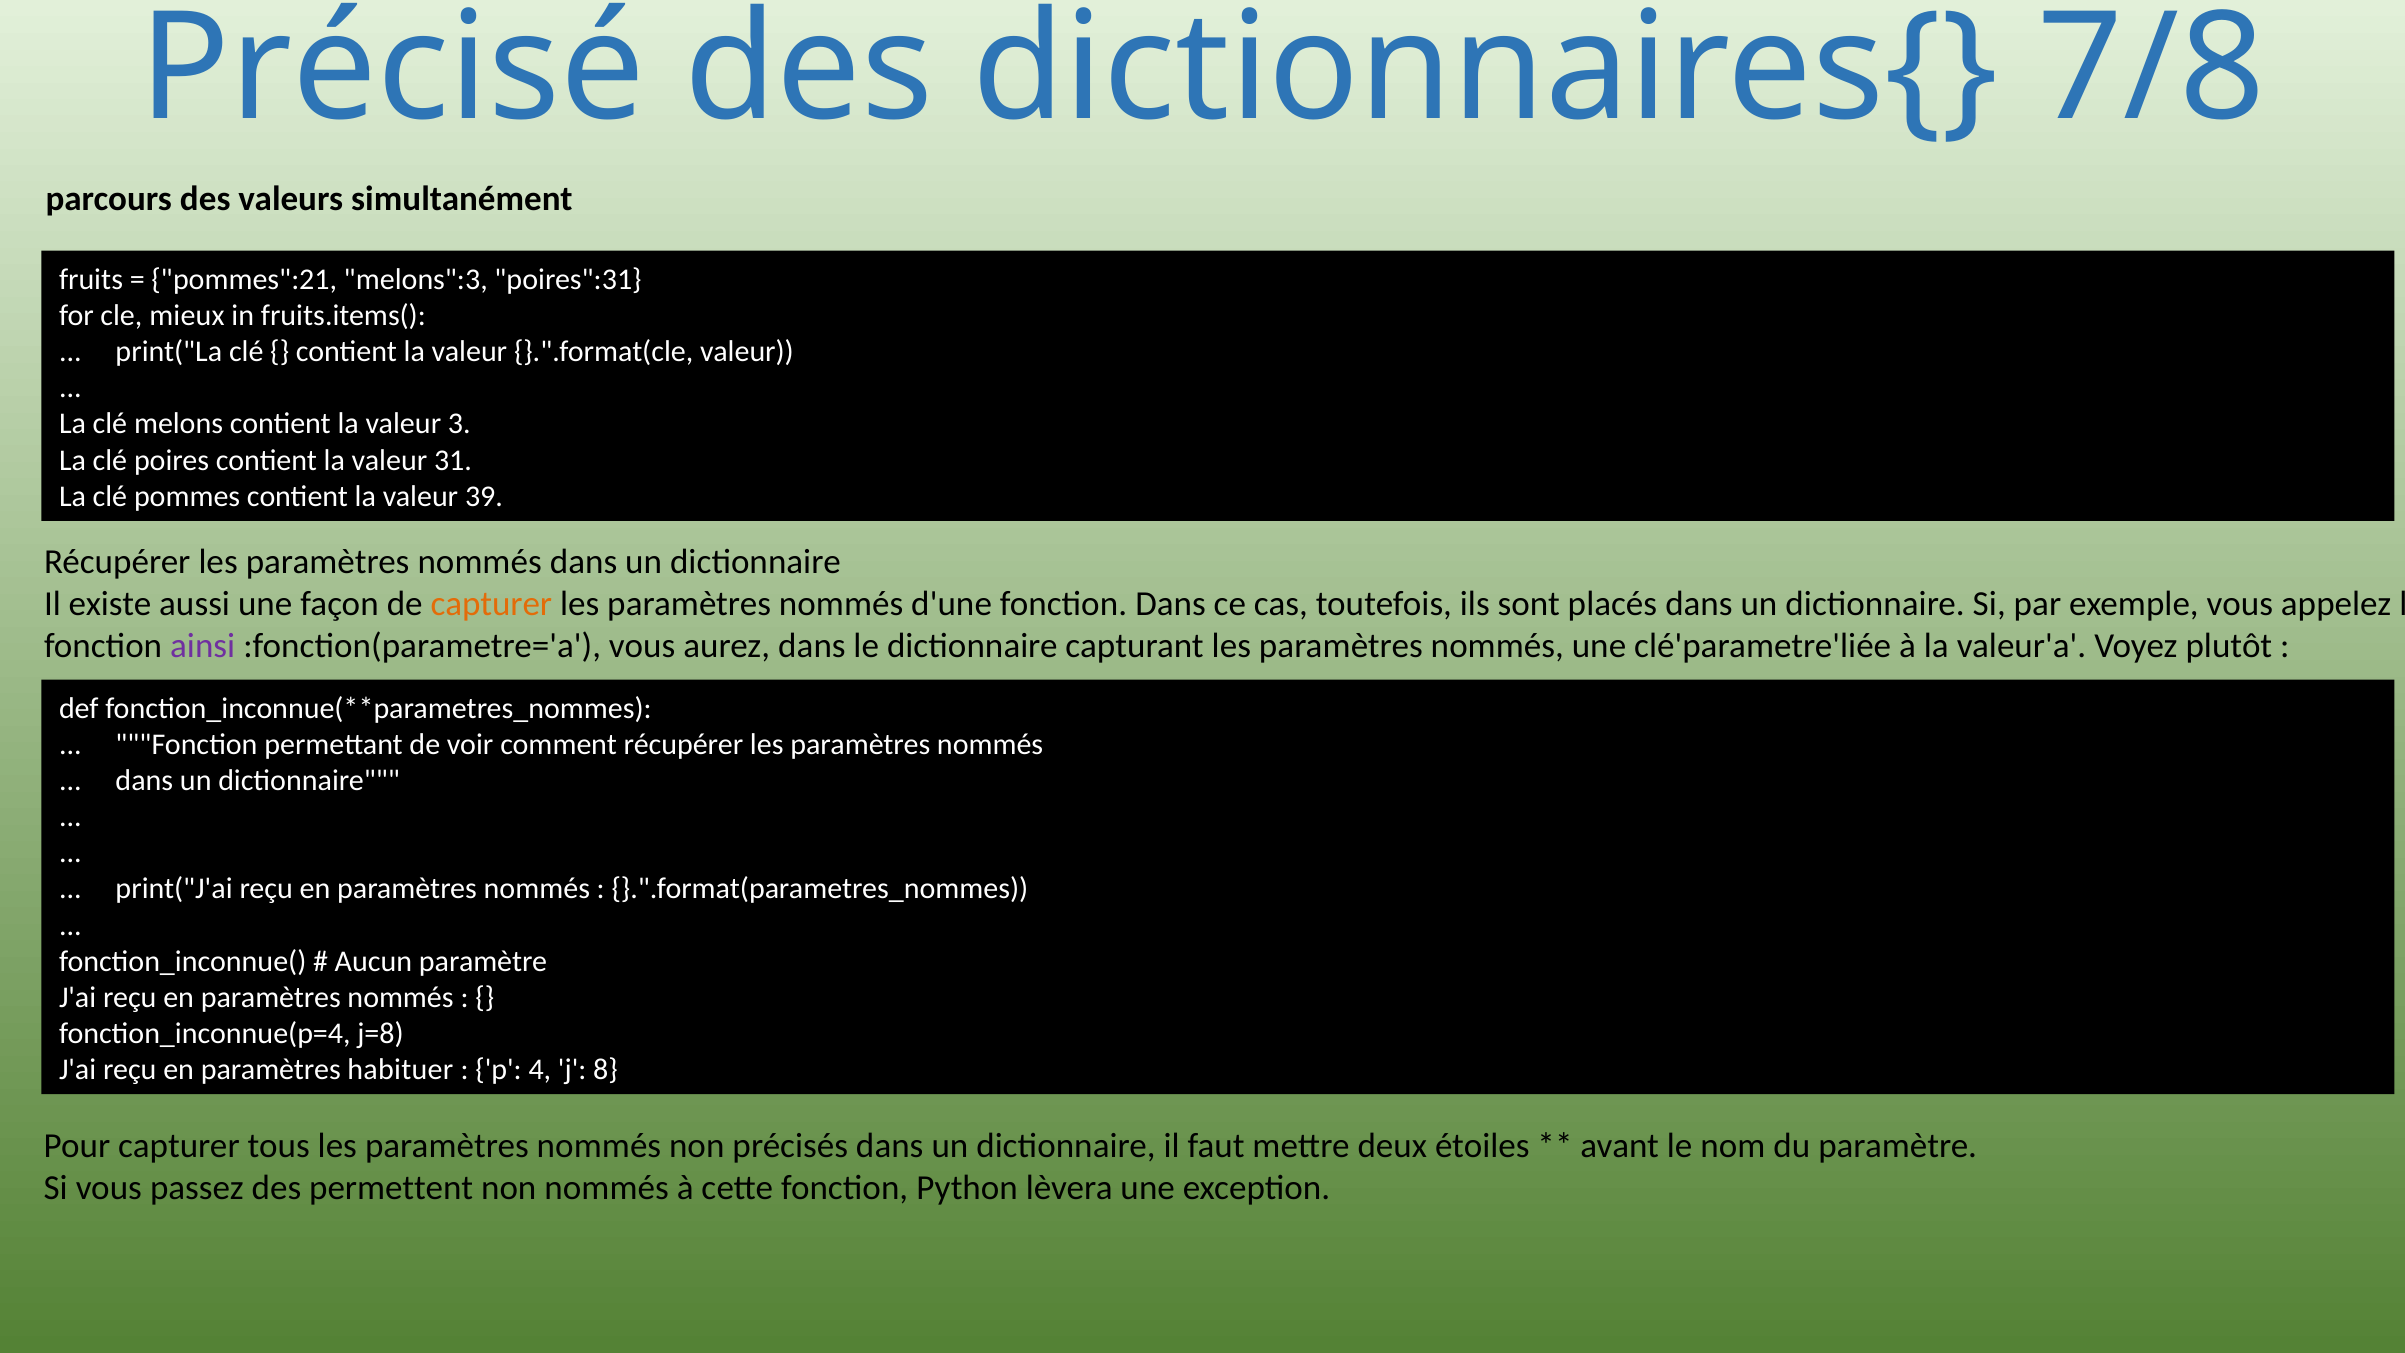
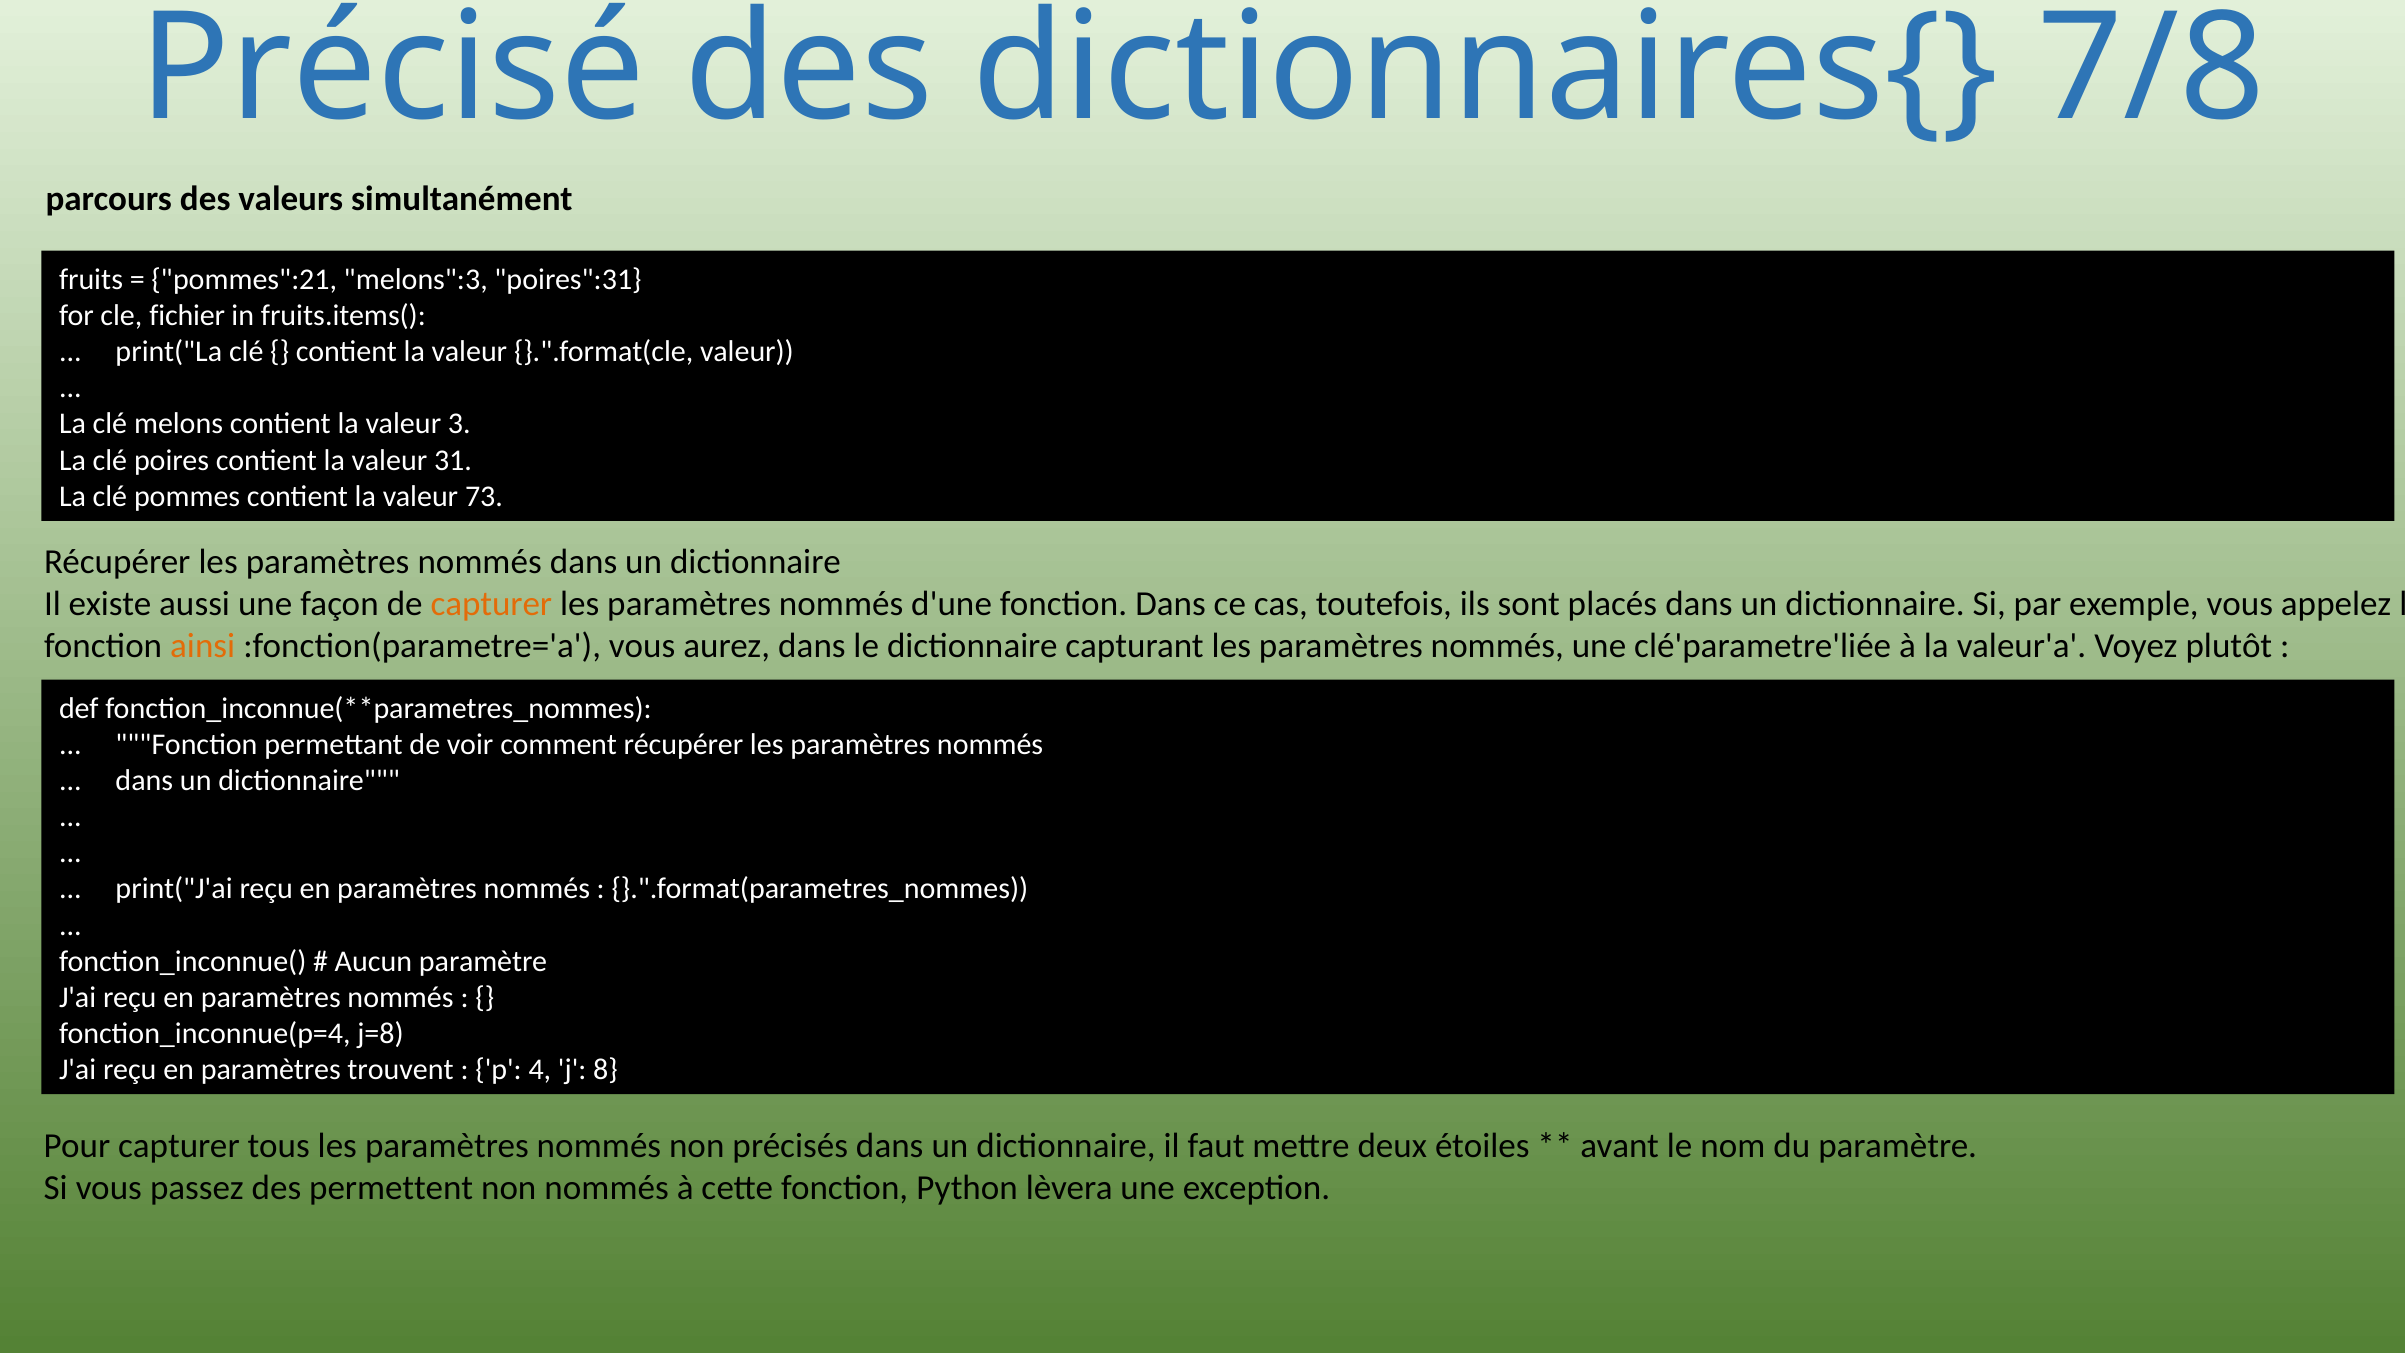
mieux: mieux -> fichier
39: 39 -> 73
ainsi colour: purple -> orange
habituer: habituer -> trouvent
